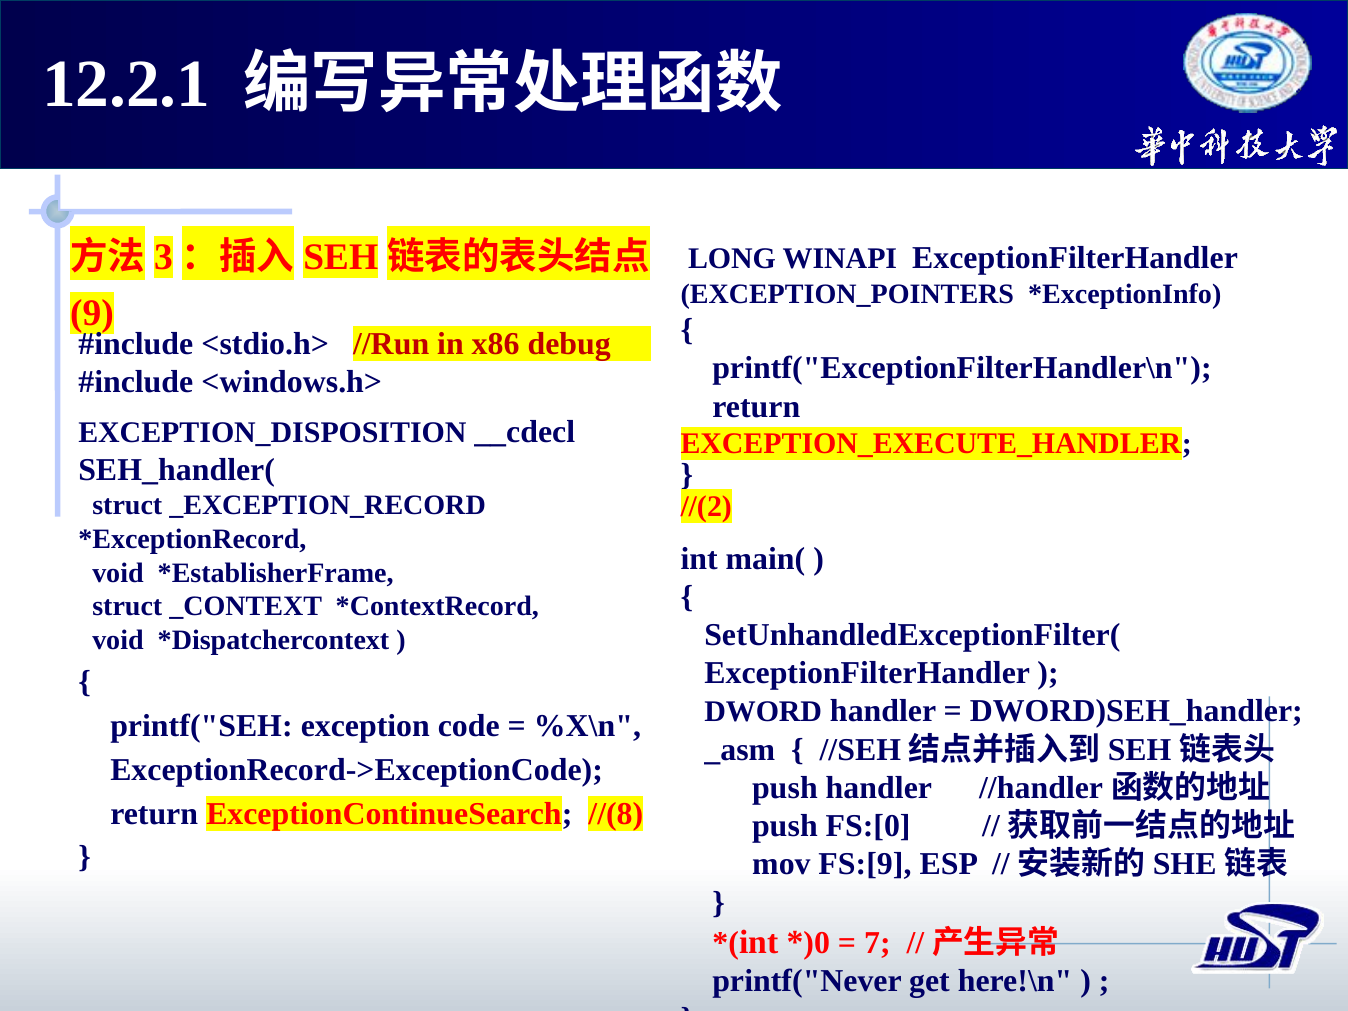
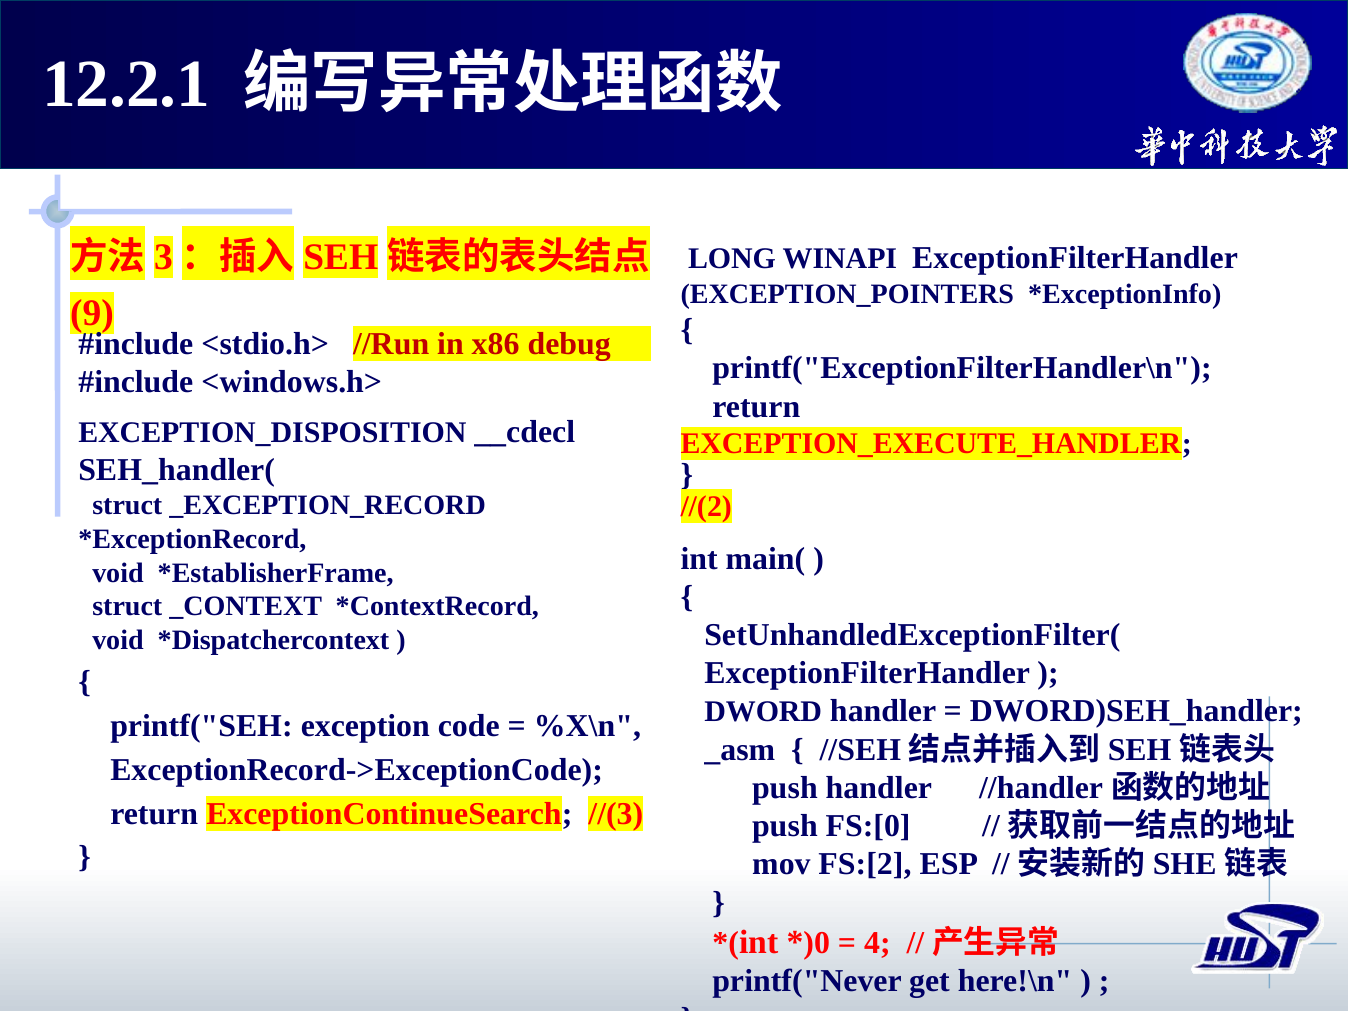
//(8: //(8 -> //(3
FS:[9: FS:[9 -> FS:[2
7: 7 -> 4
